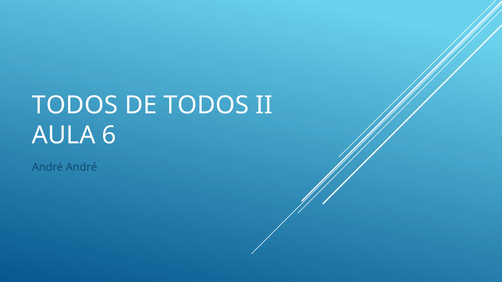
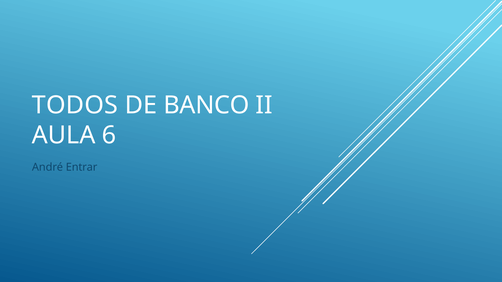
DE TODOS: TODOS -> BANCO
André André: André -> Entrar
